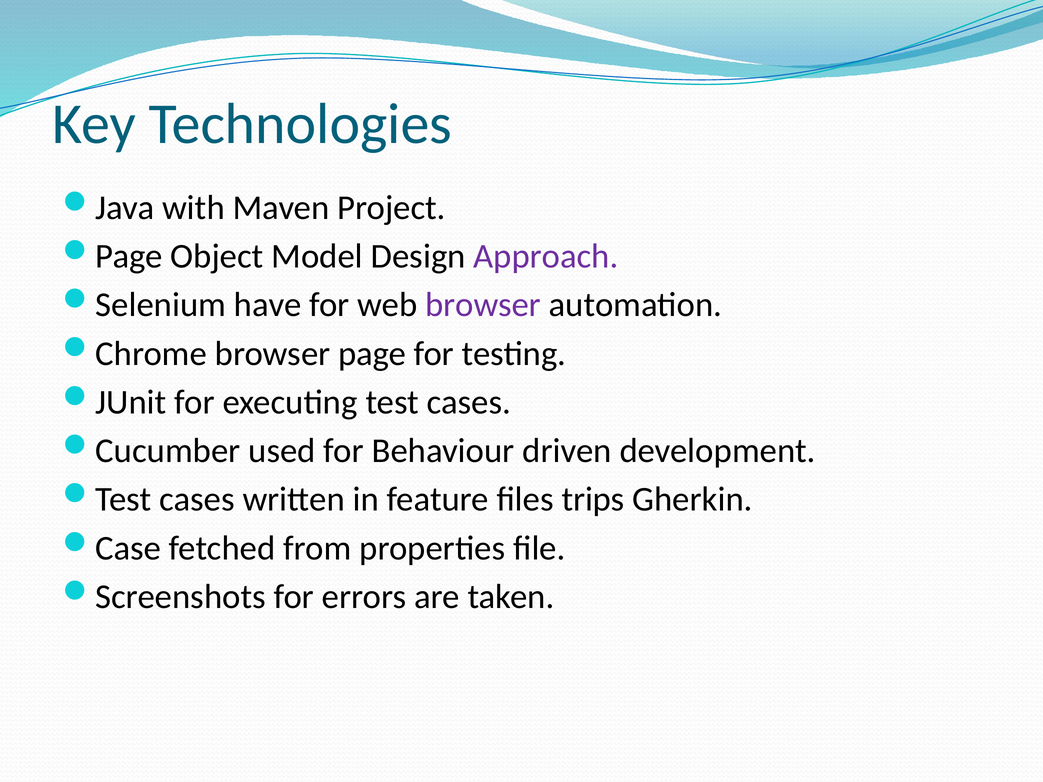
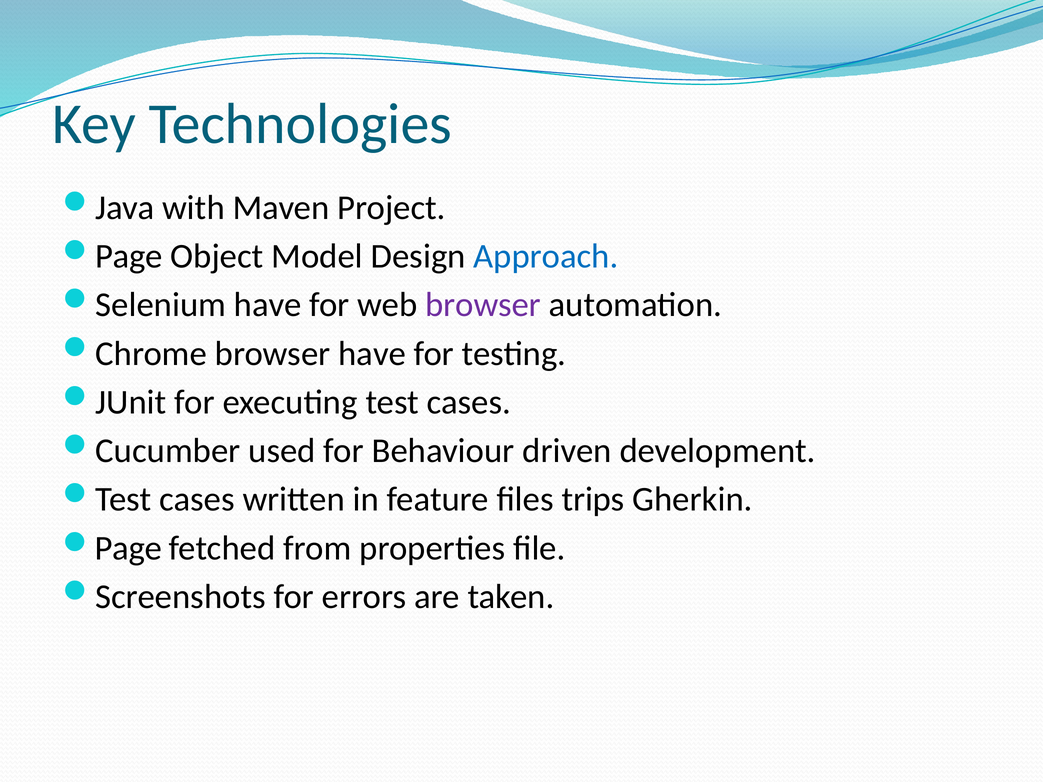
Approach colour: purple -> blue
browser page: page -> have
Case at (128, 548): Case -> Page
